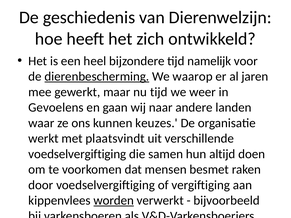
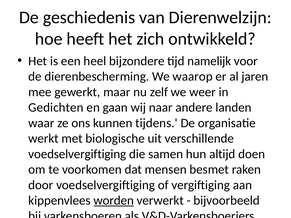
dierenbescherming underline: present -> none
nu tijd: tijd -> zelf
Gevoelens: Gevoelens -> Gedichten
keuzes: keuzes -> tijdens
plaatsvindt: plaatsvindt -> biologische
